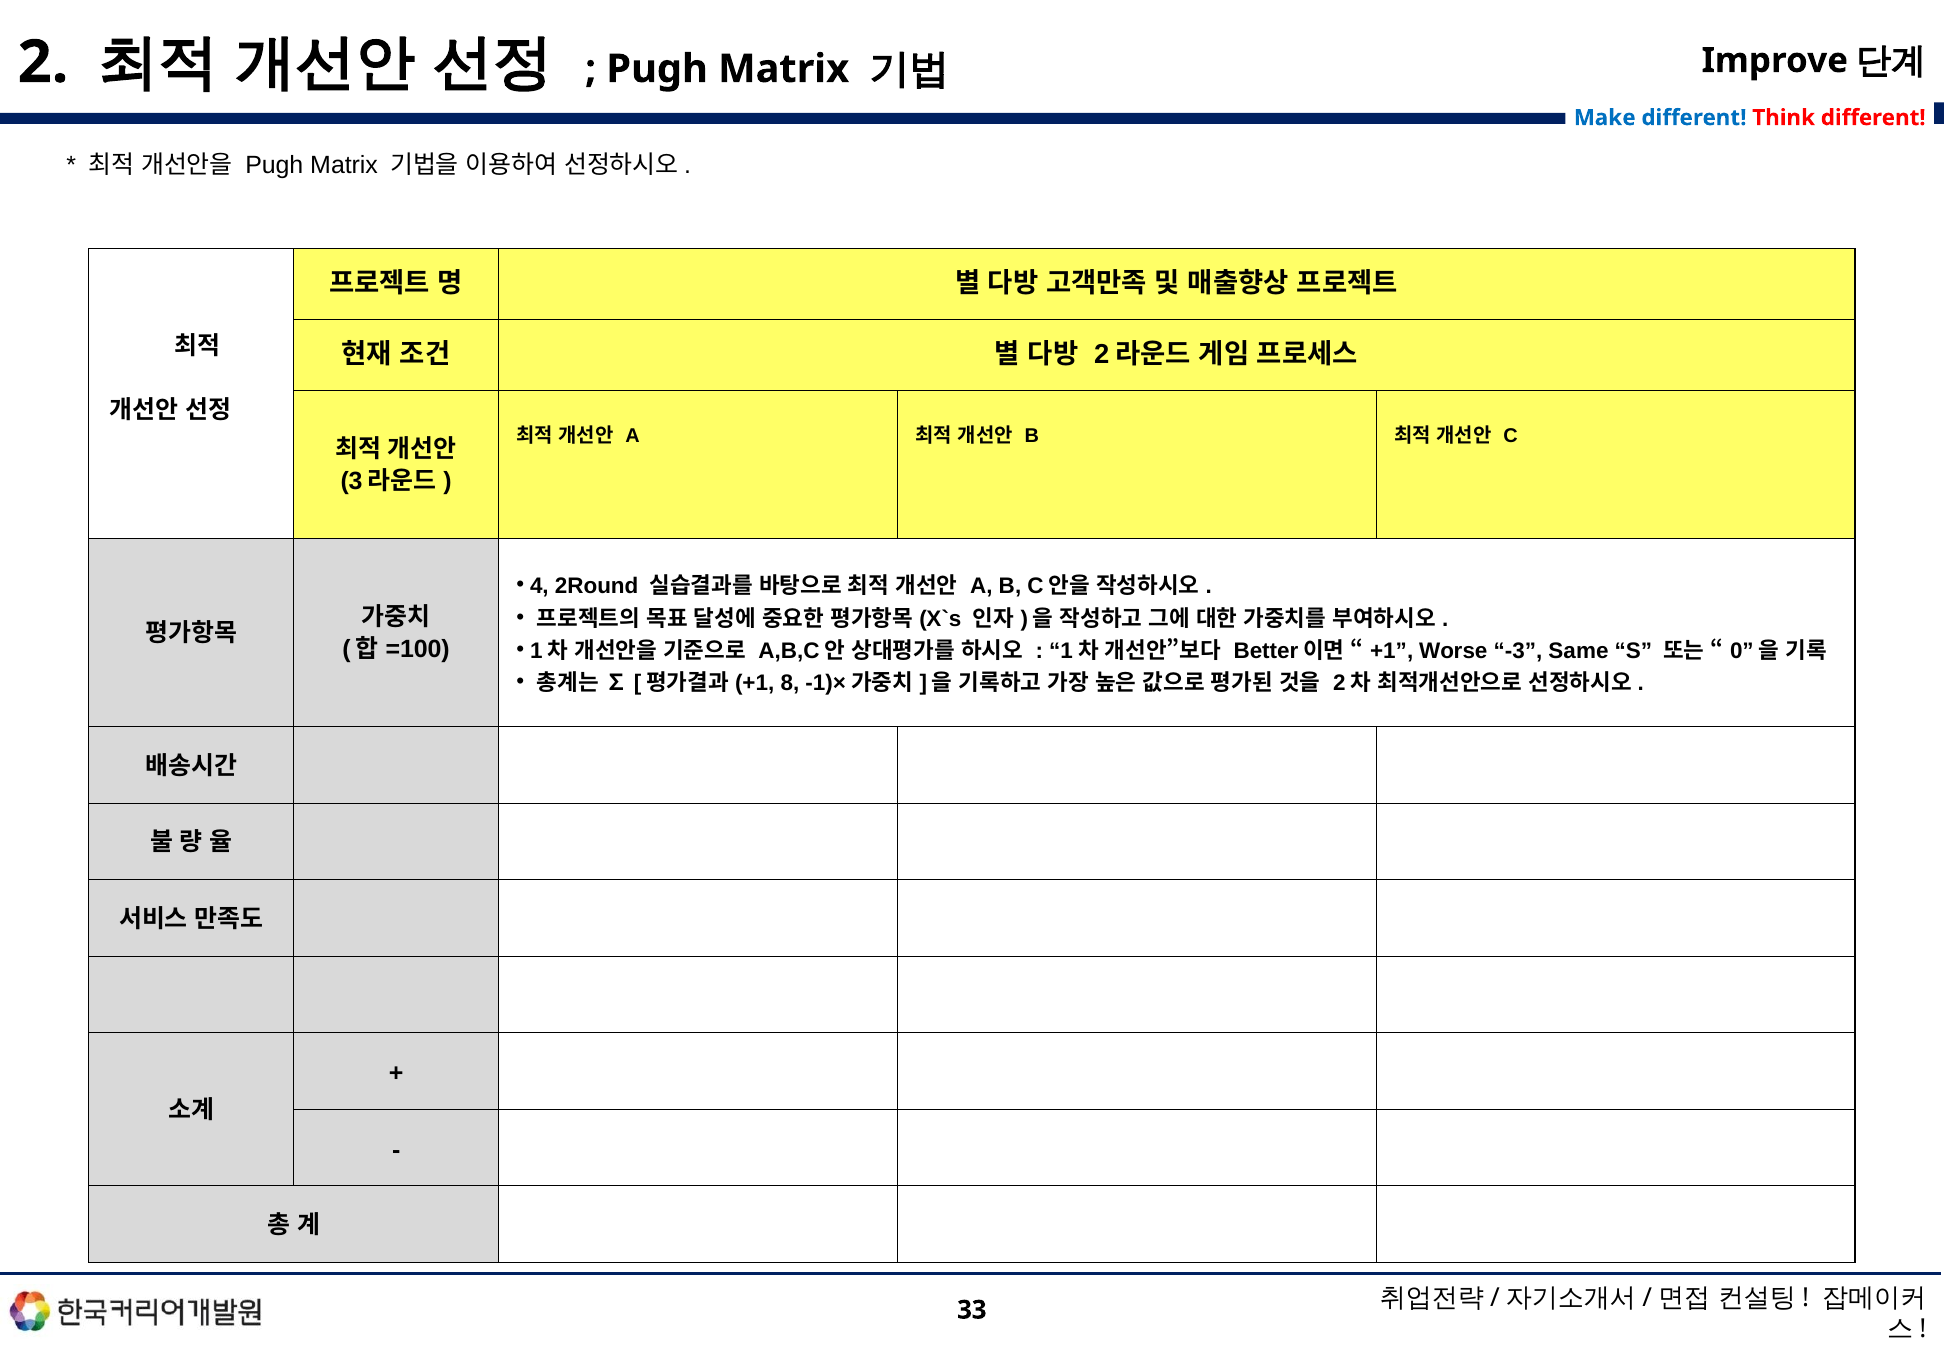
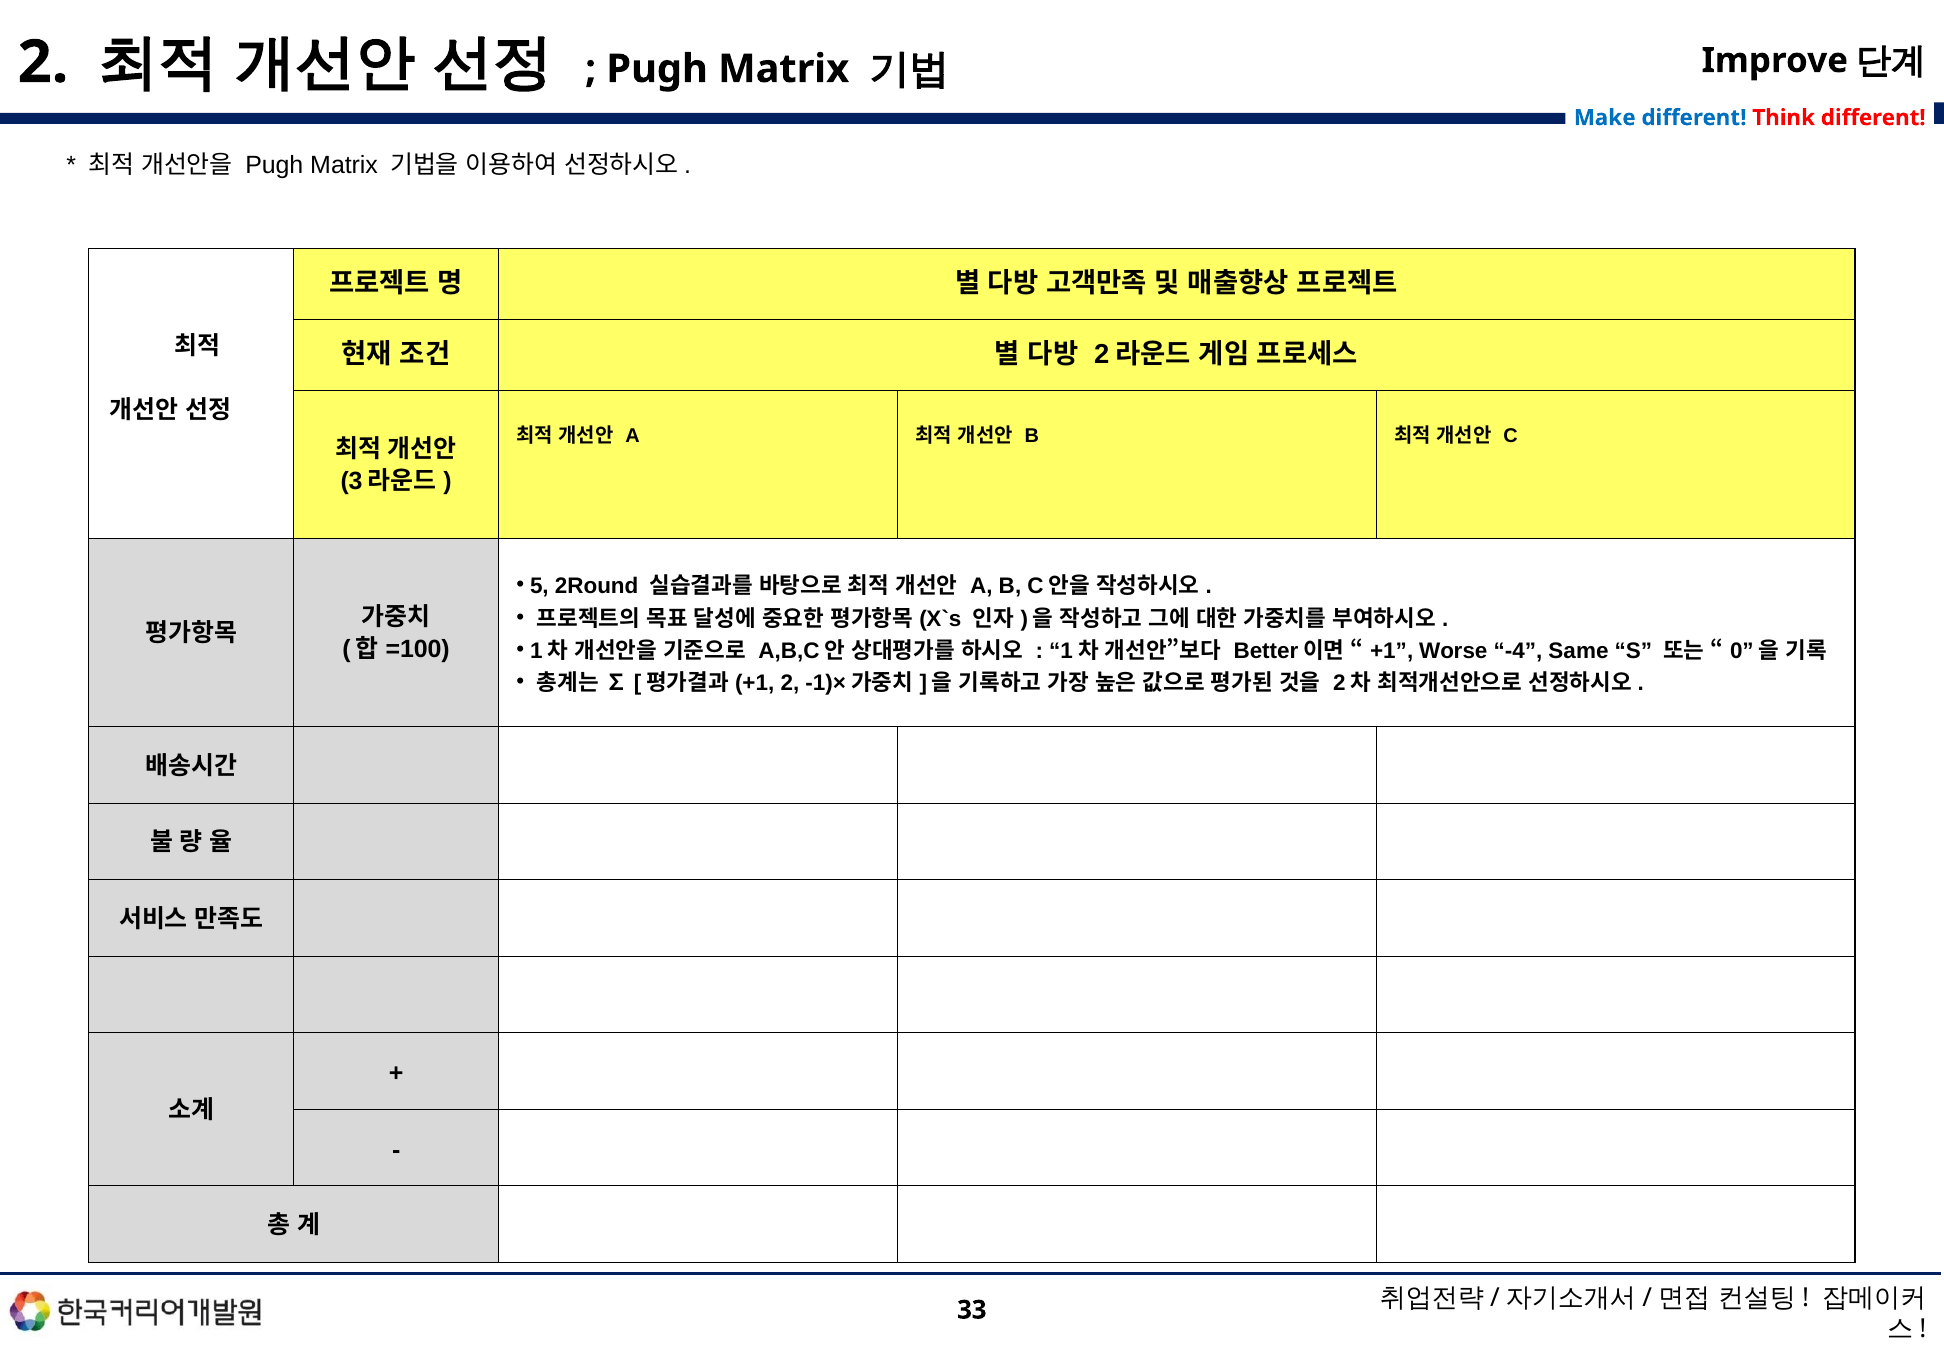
4: 4 -> 5
-3: -3 -> -4
+1 8: 8 -> 2
